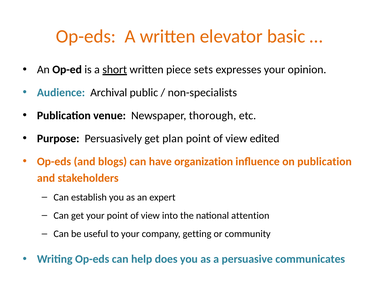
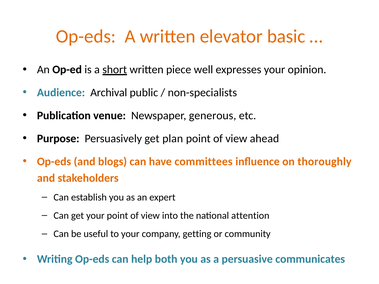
sets: sets -> well
thorough: thorough -> generous
edited: edited -> ahead
organization: organization -> committees
on publication: publication -> thoroughly
does: does -> both
